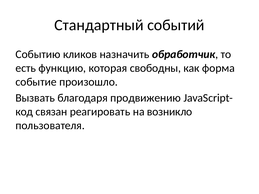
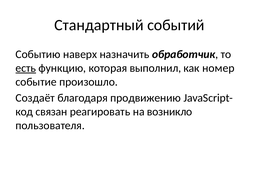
кликов: кликов -> наверх
есть underline: none -> present
свободны: свободны -> выполнил
форма: форма -> номер
Вызвать: Вызвать -> Создаёт
